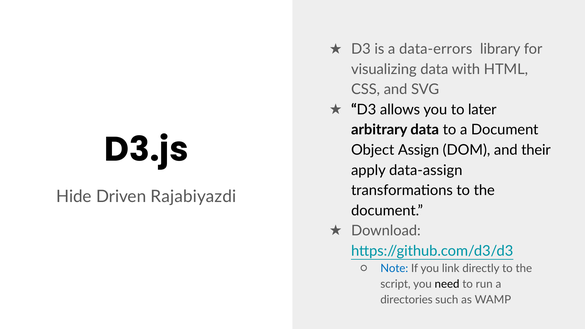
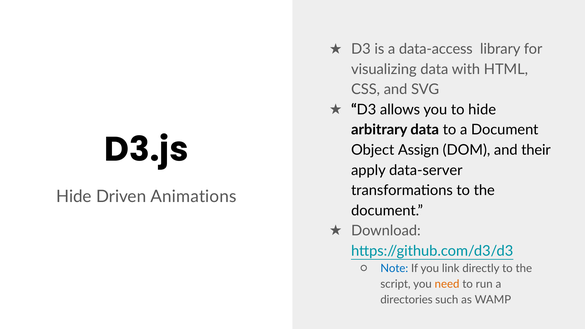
data-errors: data-errors -> data-access
to later: later -> hide
data-assign: data-assign -> data-server
Rajabiyazdi: Rajabiyazdi -> Animations
need colour: black -> orange
